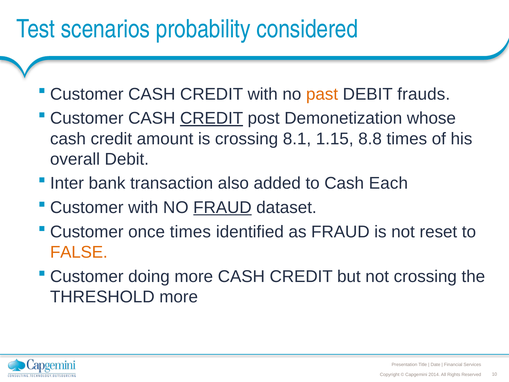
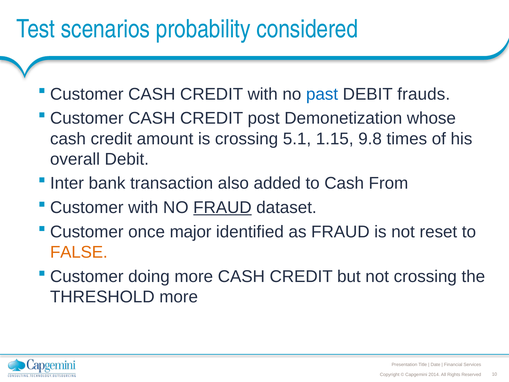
past colour: orange -> blue
CREDIT at (212, 118) underline: present -> none
8.1: 8.1 -> 5.1
8.8: 8.8 -> 9.8
Each: Each -> From
once times: times -> major
